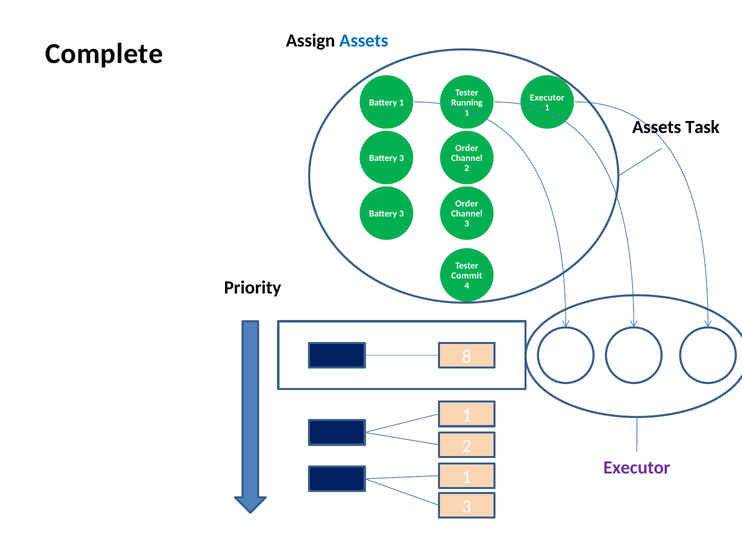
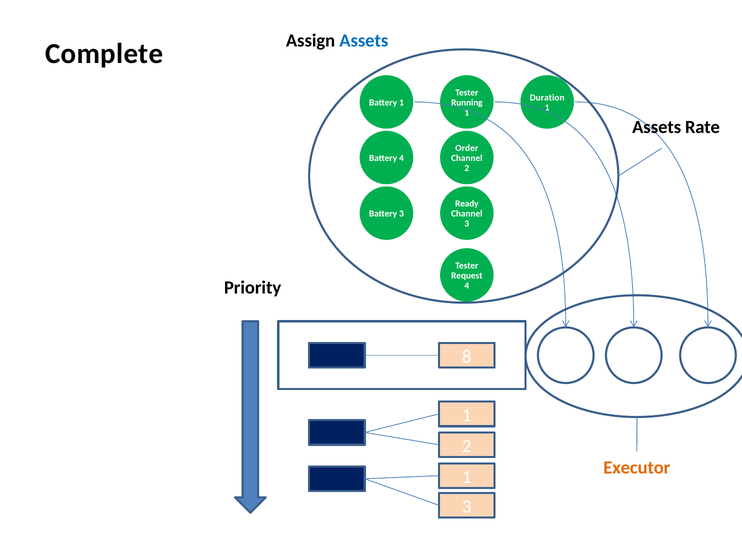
Executor at (547, 98): Executor -> Duration
Task: Task -> Rate
3 at (401, 158): 3 -> 4
Order at (467, 204): Order -> Ready
Commit: Commit -> Request
Executor at (637, 468) colour: purple -> orange
